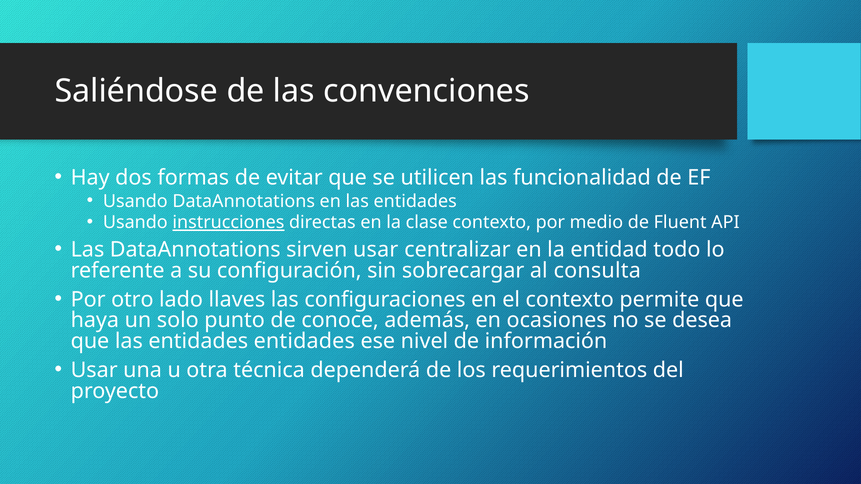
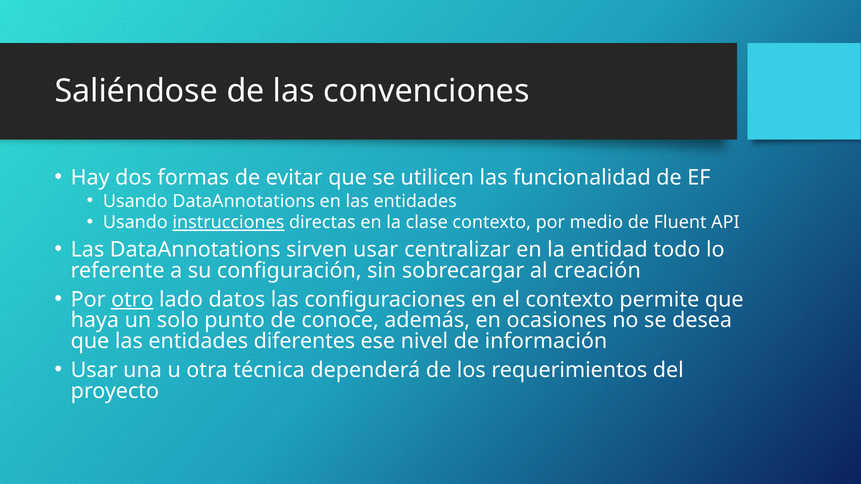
consulta: consulta -> creación
otro underline: none -> present
llaves: llaves -> datos
entidades entidades: entidades -> diferentes
